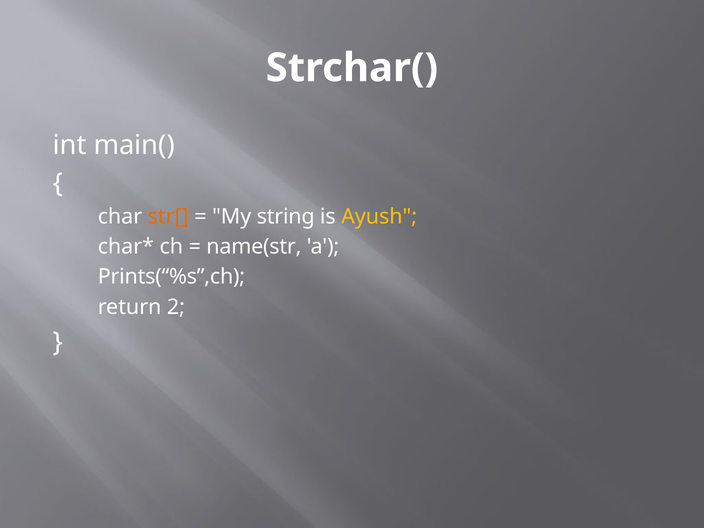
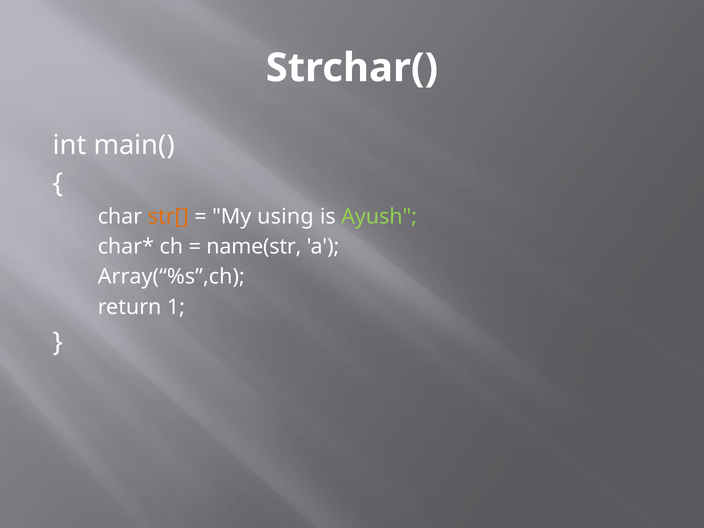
string: string -> using
Ayush colour: yellow -> light green
Prints(“%s”,ch: Prints(“%s”,ch -> Array(“%s”,ch
2: 2 -> 1
